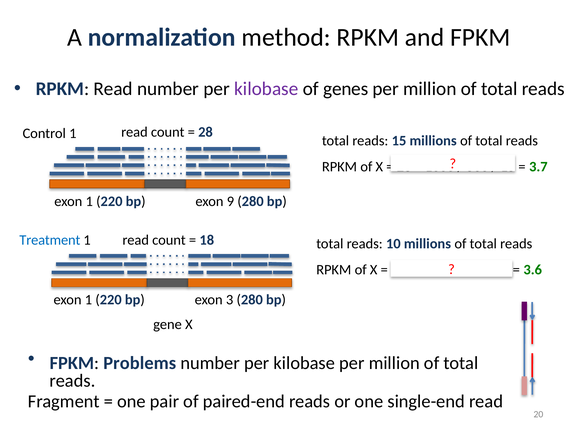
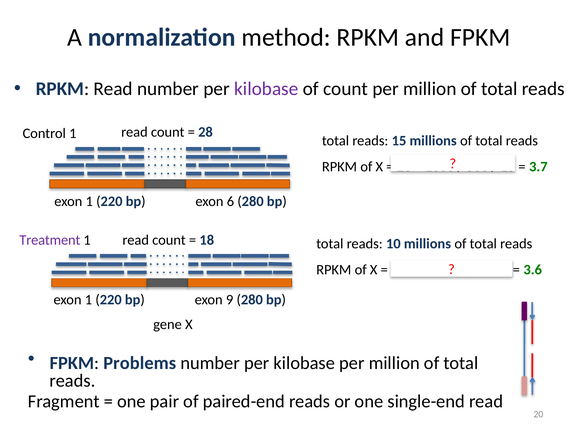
of genes: genes -> count
9: 9 -> 6
Treatment colour: blue -> purple
3: 3 -> 9
